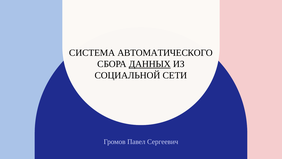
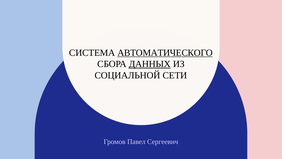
АВТОМАТИЧЕСКОГО underline: none -> present
